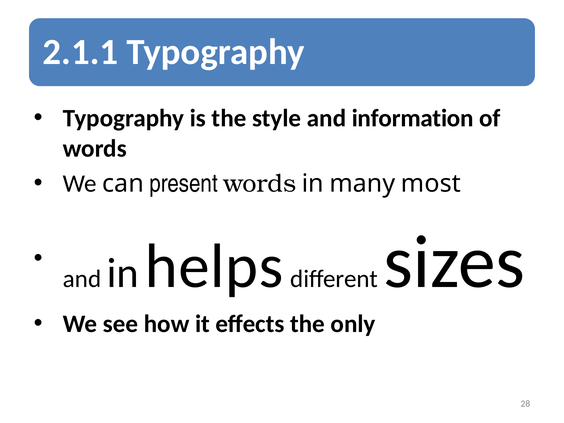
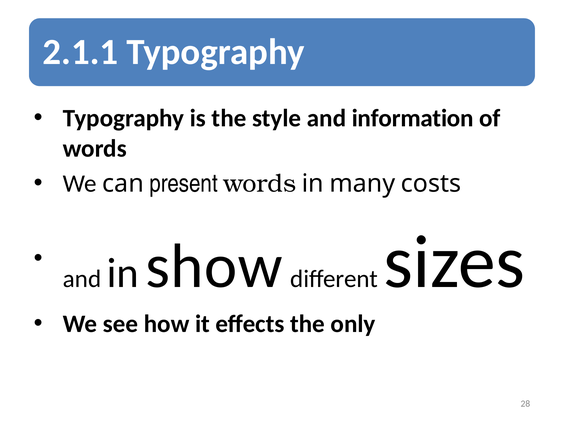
most: most -> costs
helps: helps -> show
